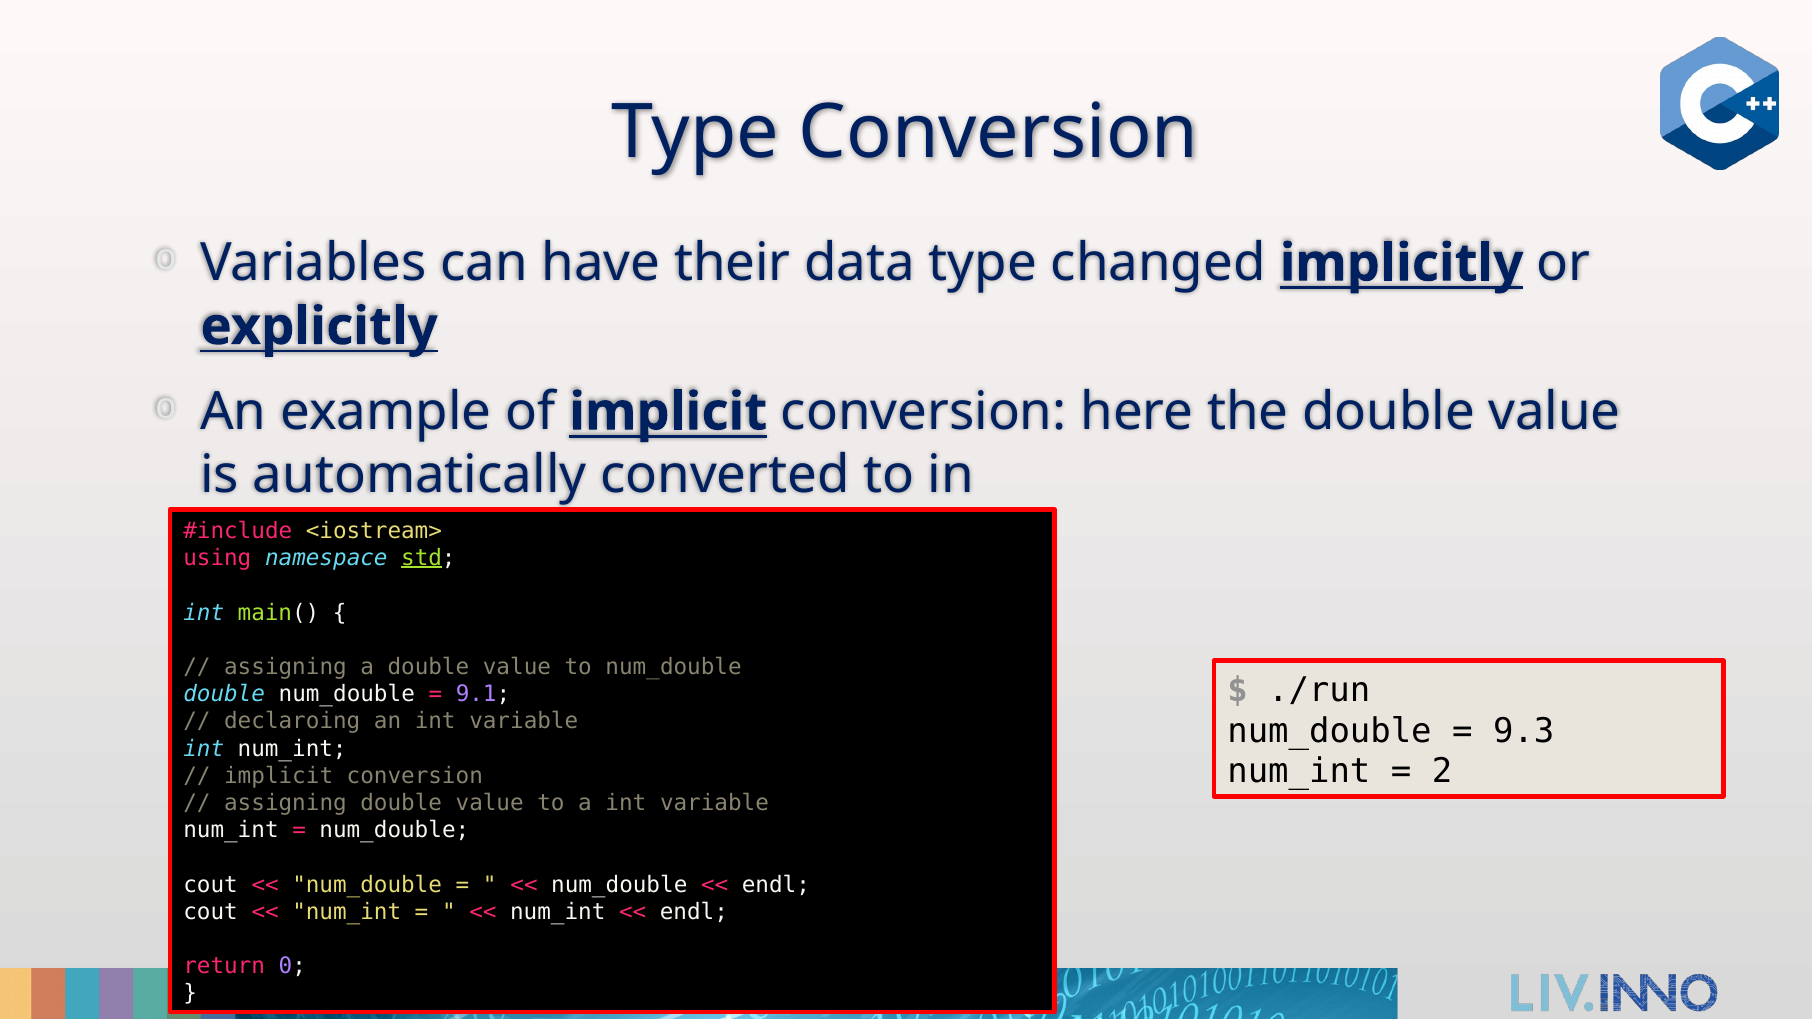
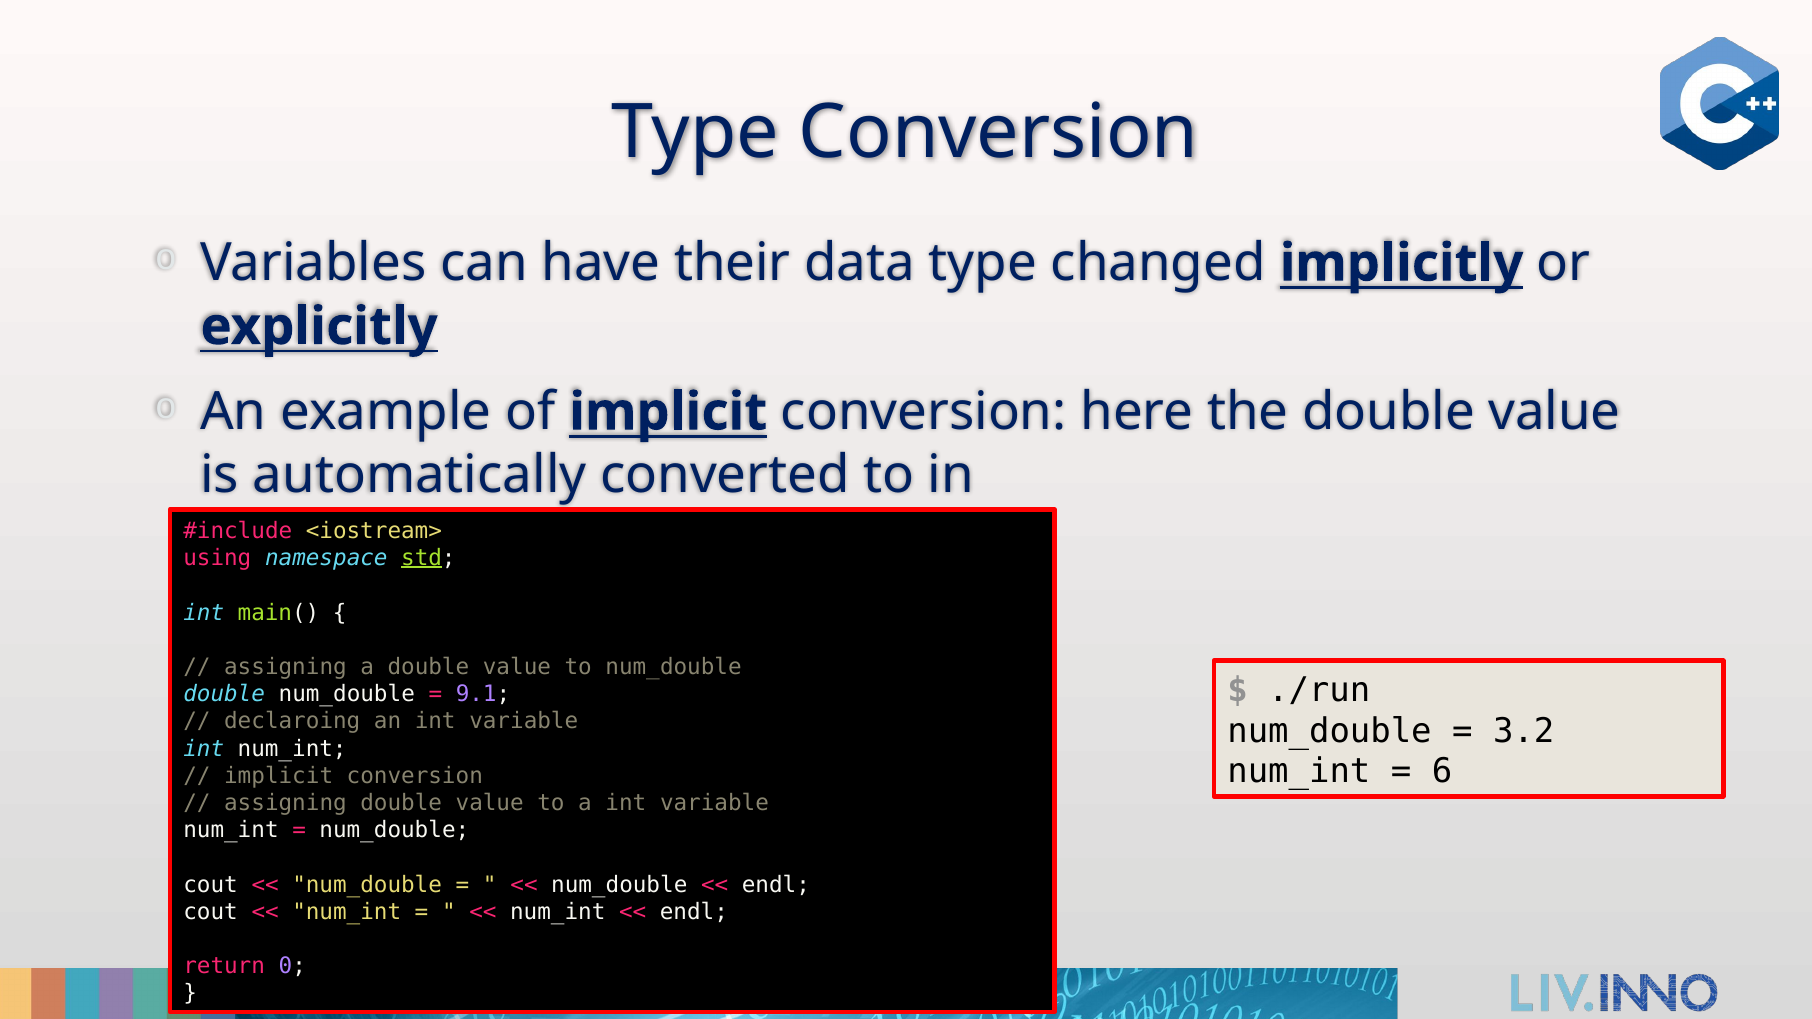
9.3: 9.3 -> 3.2
2: 2 -> 6
